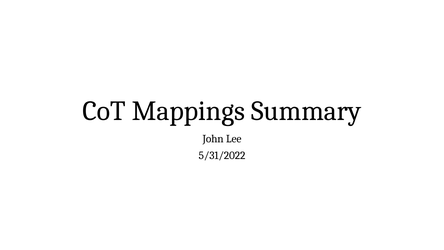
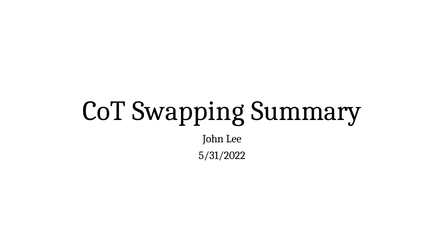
Mappings: Mappings -> Swapping
